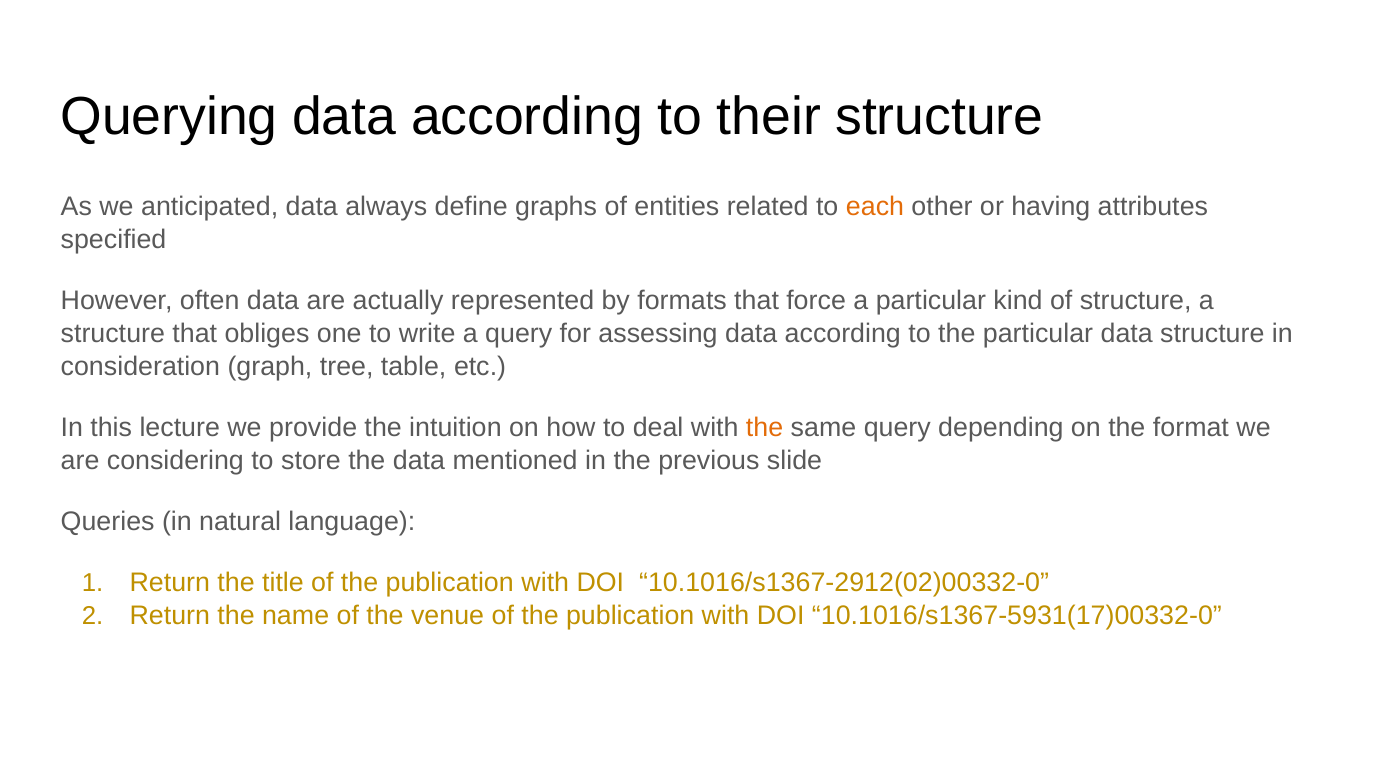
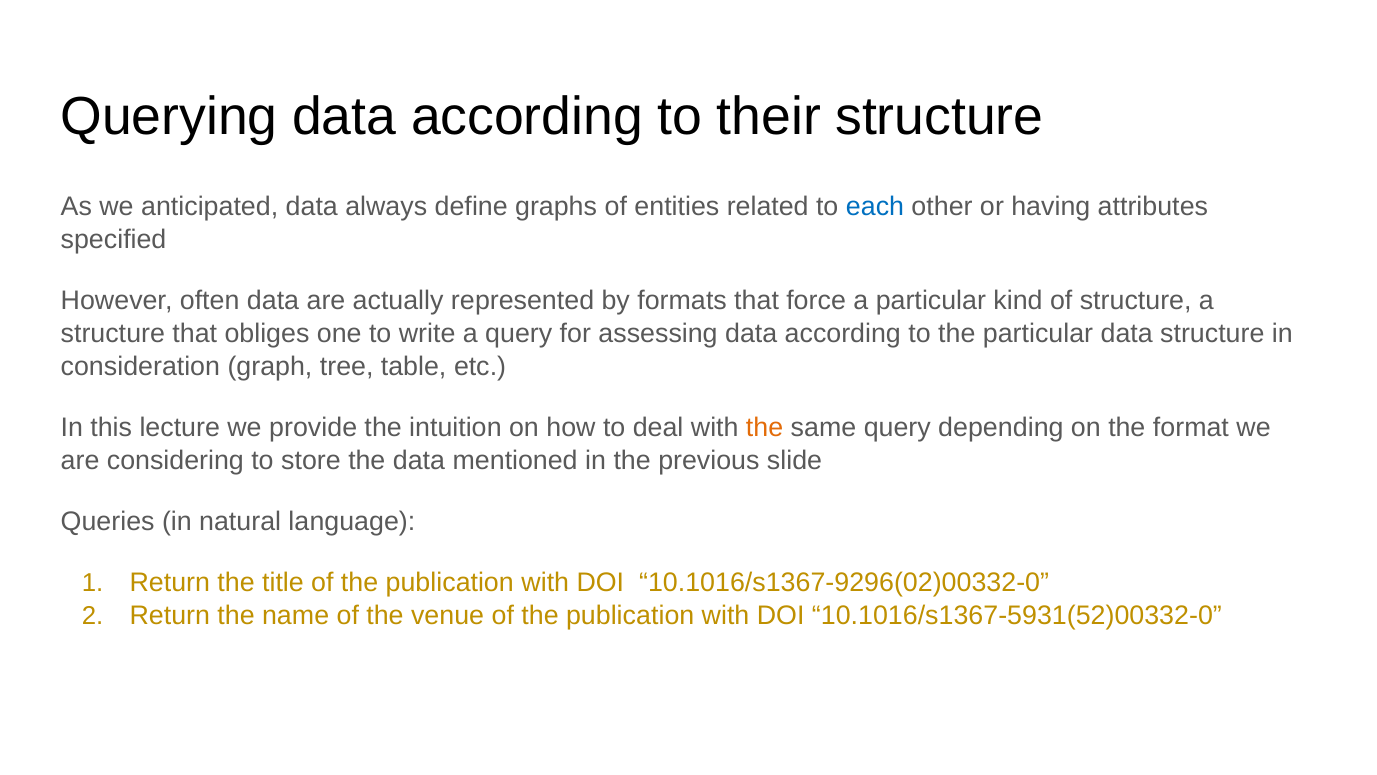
each colour: orange -> blue
10.1016/s1367-2912(02)00332-0: 10.1016/s1367-2912(02)00332-0 -> 10.1016/s1367-9296(02)00332-0
10.1016/s1367-5931(17)00332-0: 10.1016/s1367-5931(17)00332-0 -> 10.1016/s1367-5931(52)00332-0
